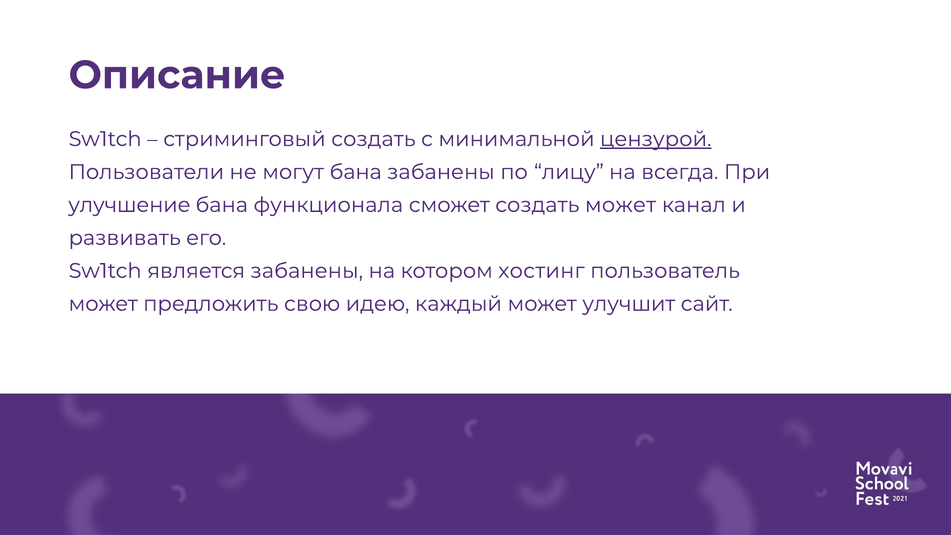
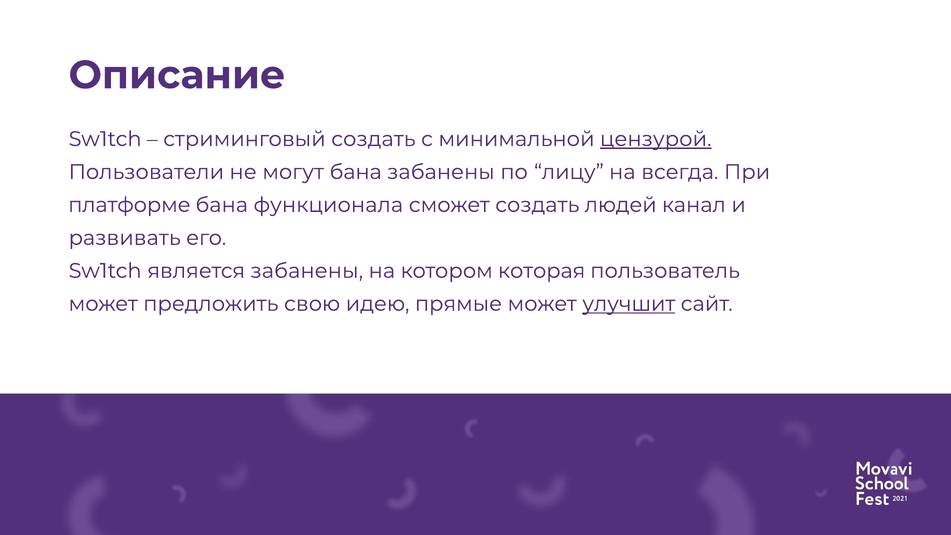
улучшение: улучшение -> платформе
создать может: может -> людей
хостинг: хостинг -> которая
каждый: каждый -> прямые
улучшит underline: none -> present
